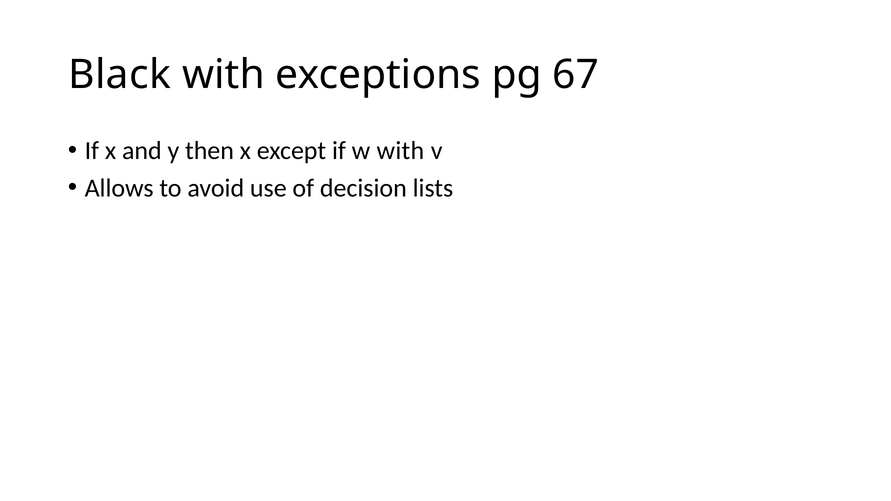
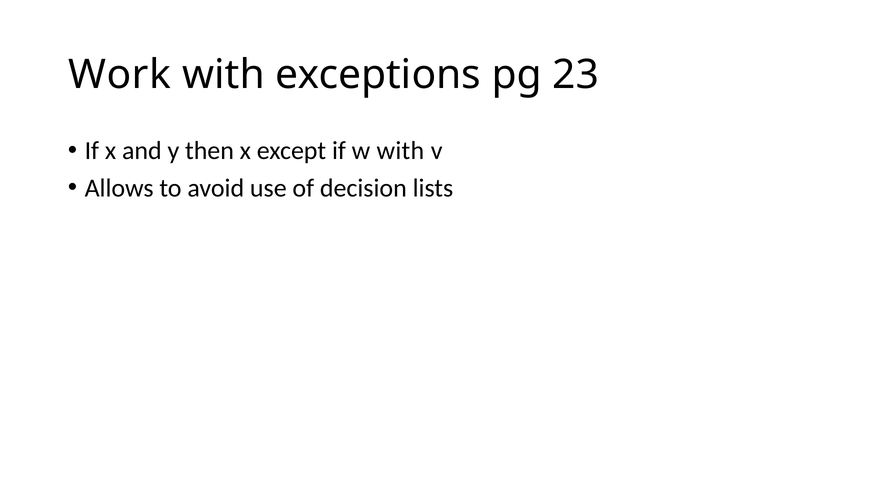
Black: Black -> Work
67: 67 -> 23
